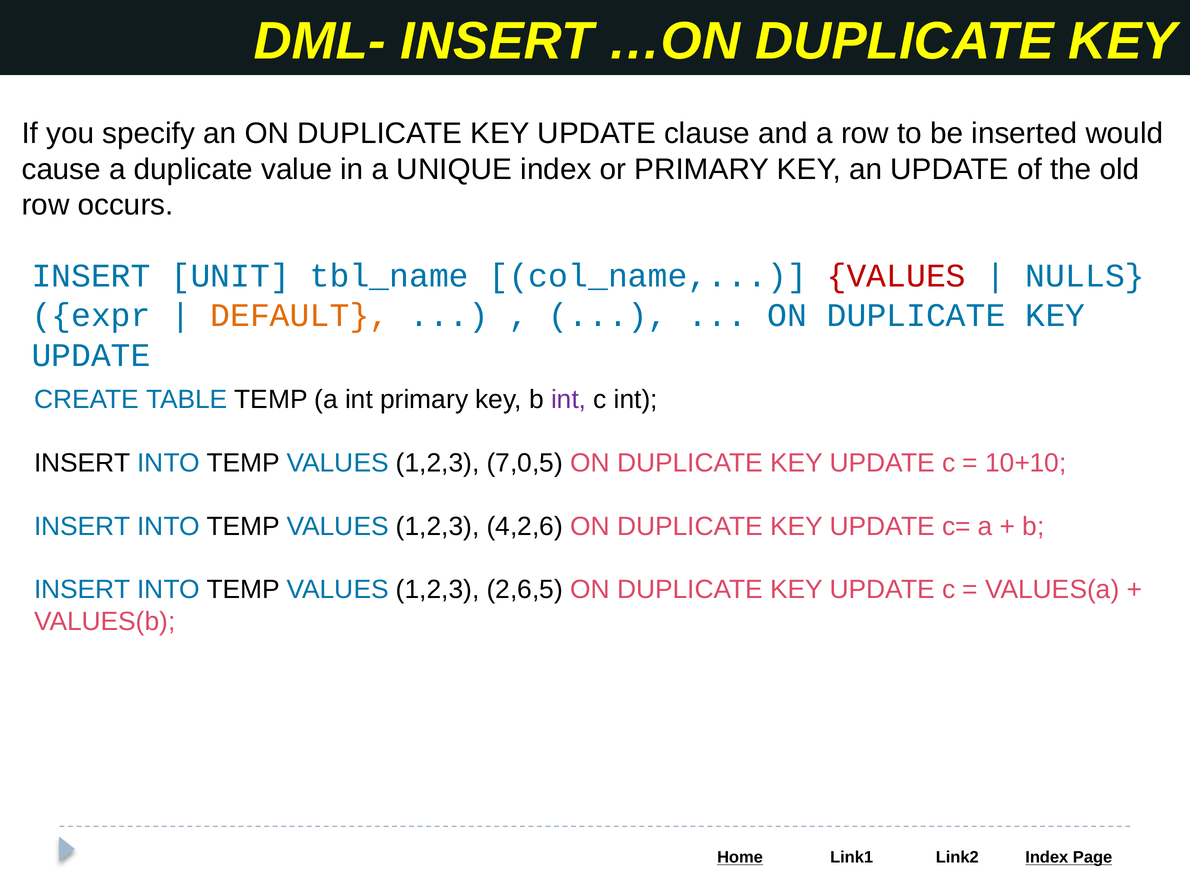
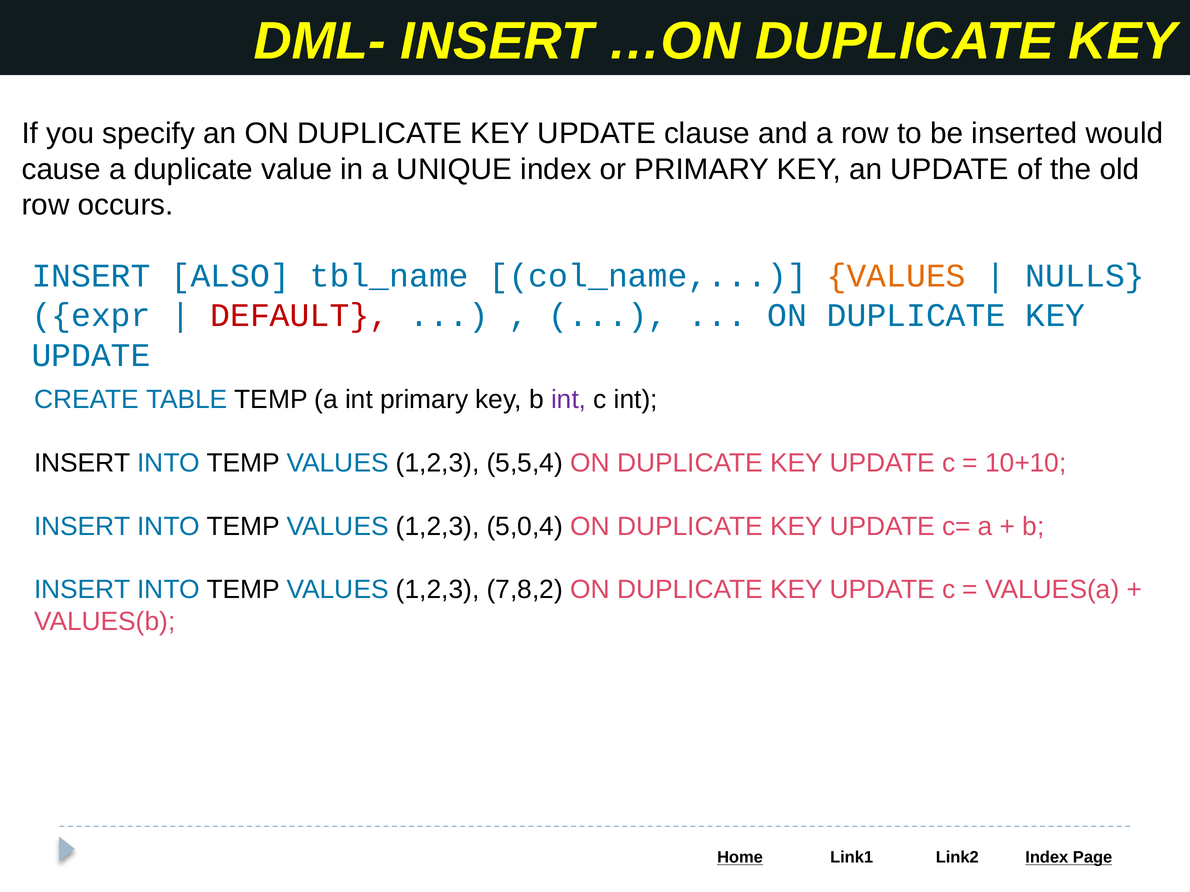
UNIT: UNIT -> ALSO
VALUES at (896, 276) colour: red -> orange
DEFAULT colour: orange -> red
7,0,5: 7,0,5 -> 5,5,4
4,2,6: 4,2,6 -> 5,0,4
2,6,5: 2,6,5 -> 7,8,2
